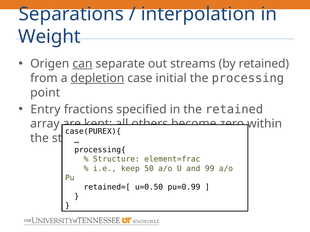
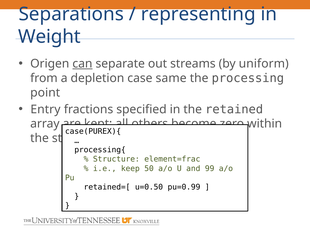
interpolation: interpolation -> representing
by retained: retained -> uniform
depletion underline: present -> none
initial: initial -> same
